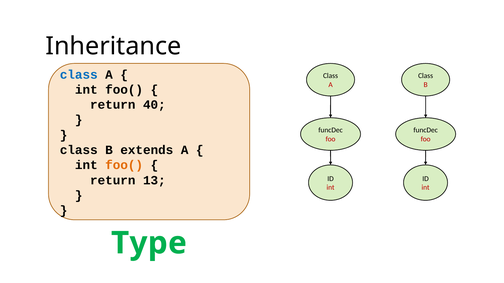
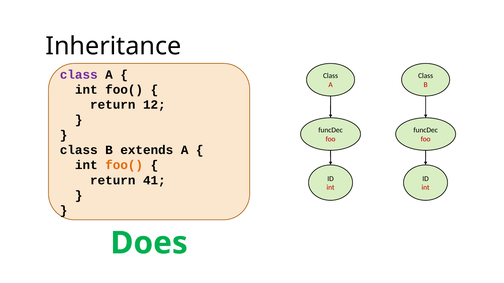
class at (79, 75) colour: blue -> purple
40: 40 -> 12
13: 13 -> 41
Type: Type -> Does
